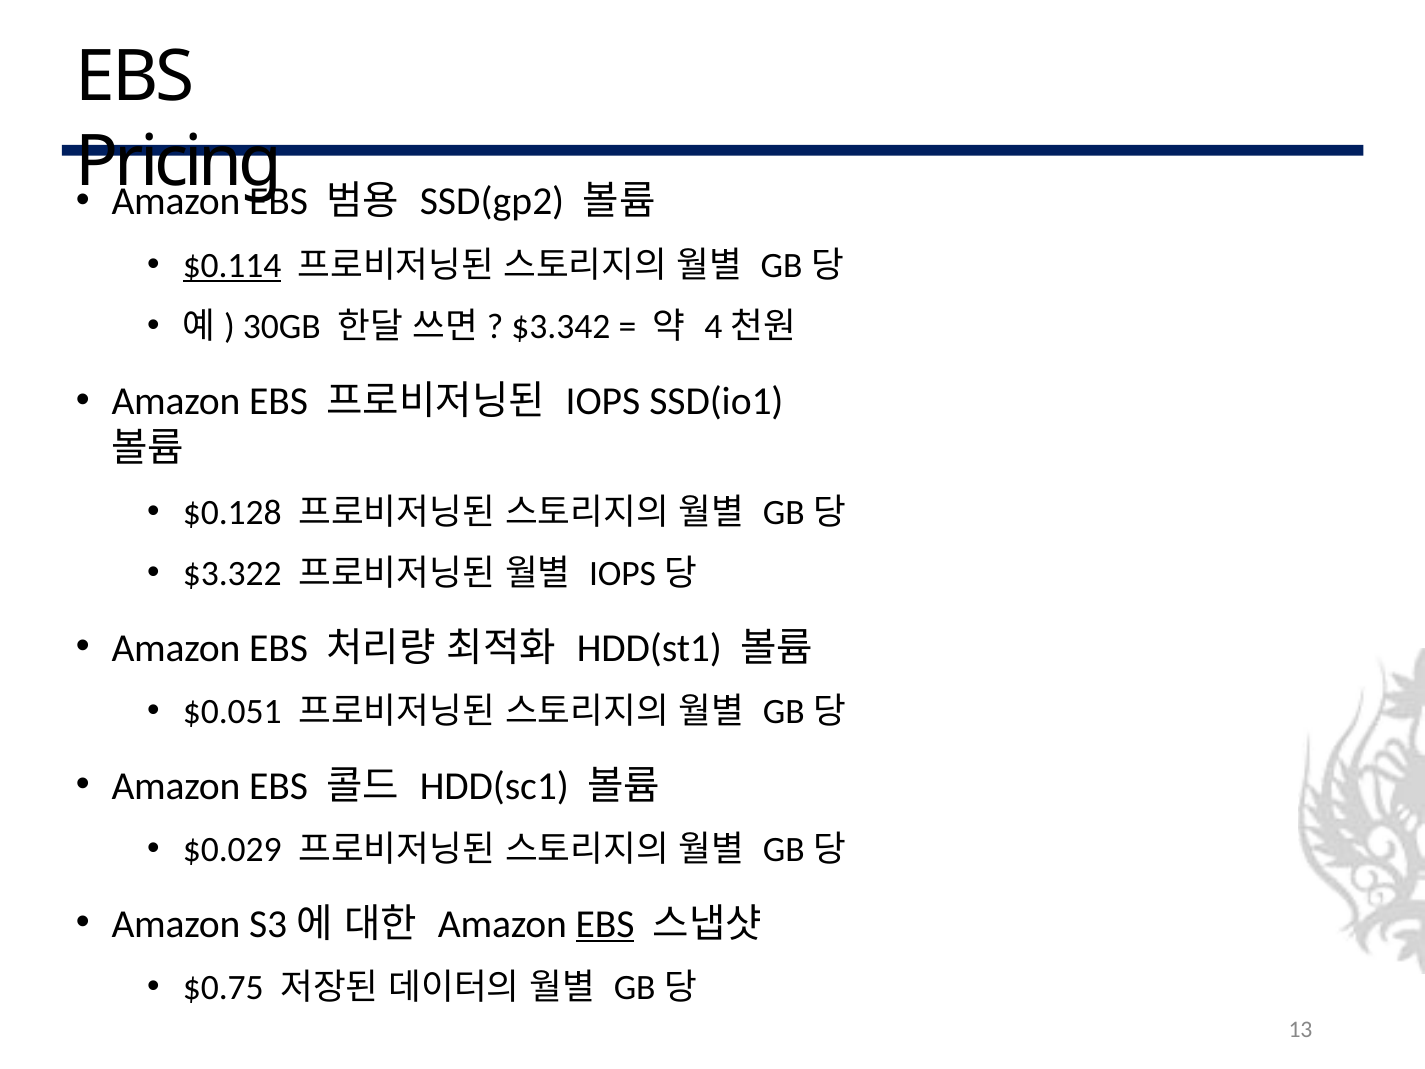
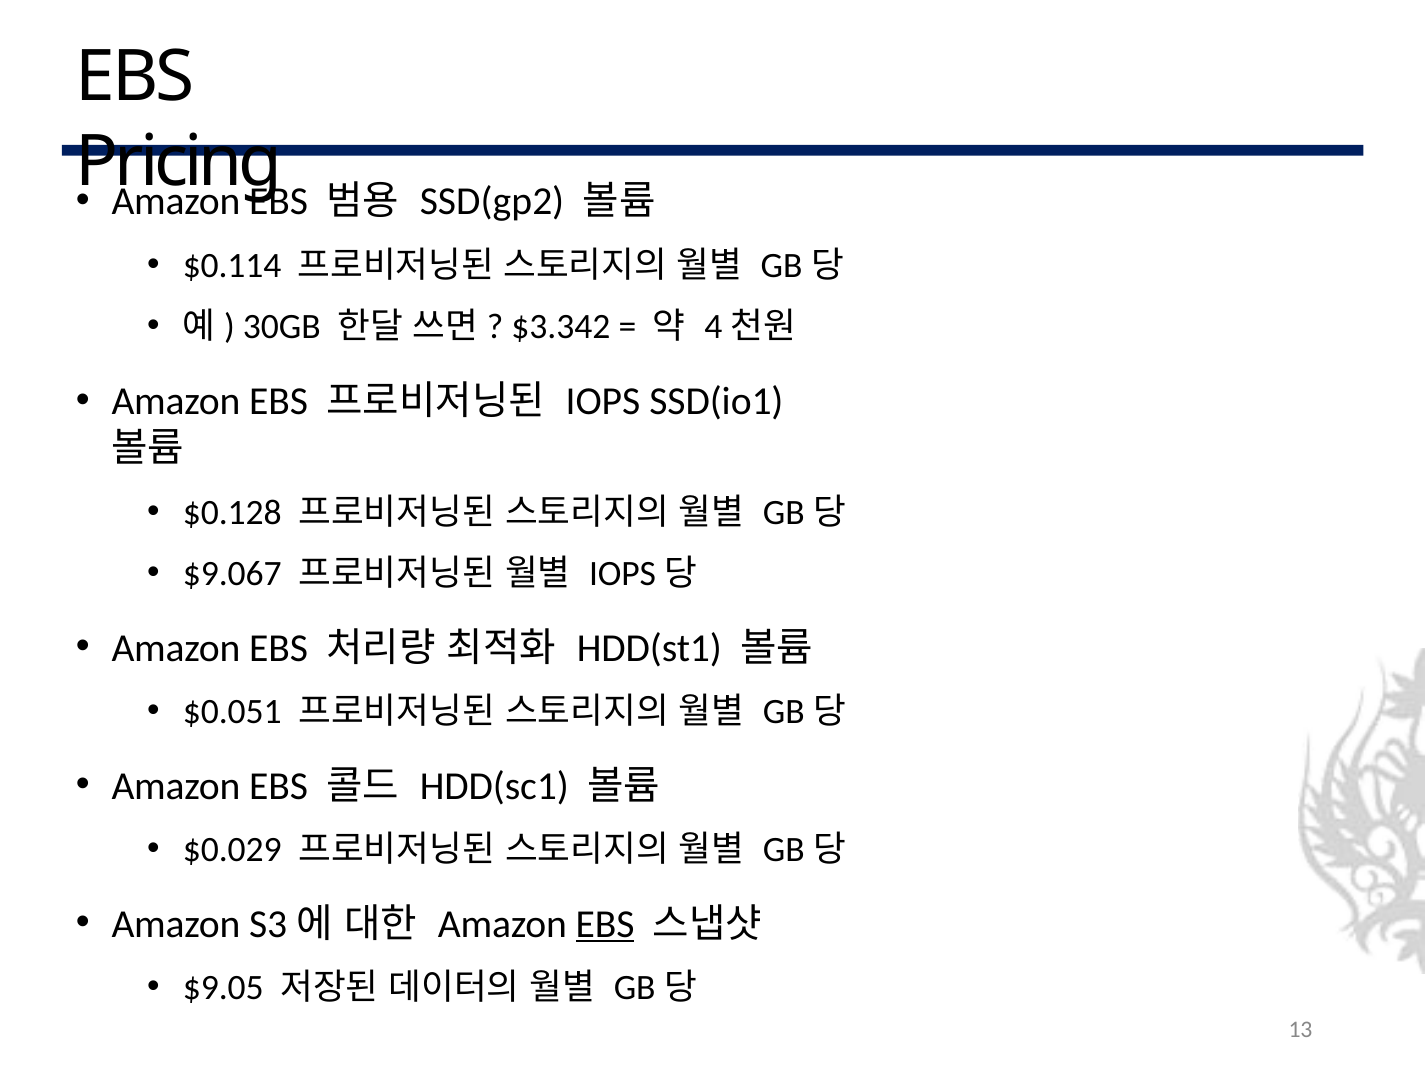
$0.114 underline: present -> none
$3.322: $3.322 -> $9.067
$0.75: $0.75 -> $9.05
